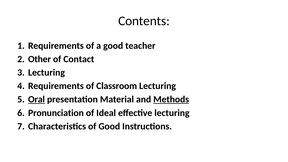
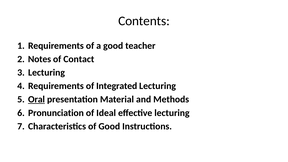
Other: Other -> Notes
Classroom: Classroom -> Integrated
Methods underline: present -> none
